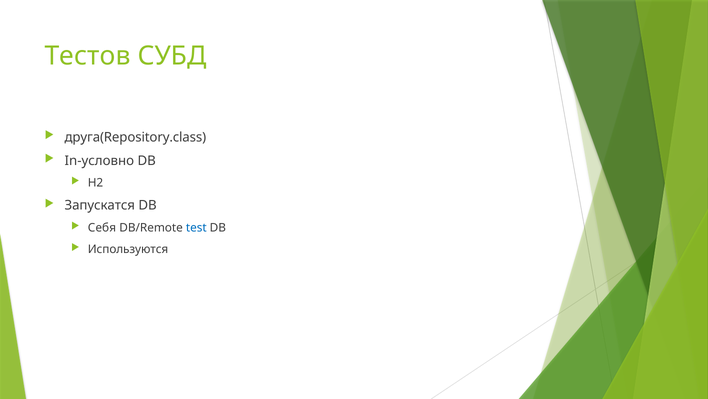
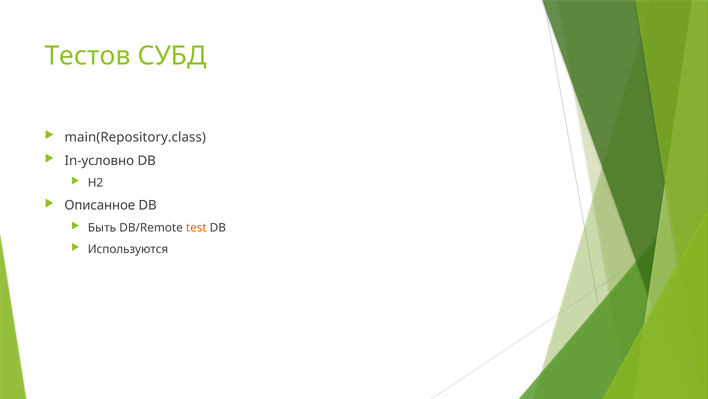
друга(Repository.class: друга(Repository.class -> main(Repository.class
Запускатся: Запускатся -> Описанное
Себя: Себя -> Быть
test colour: blue -> orange
